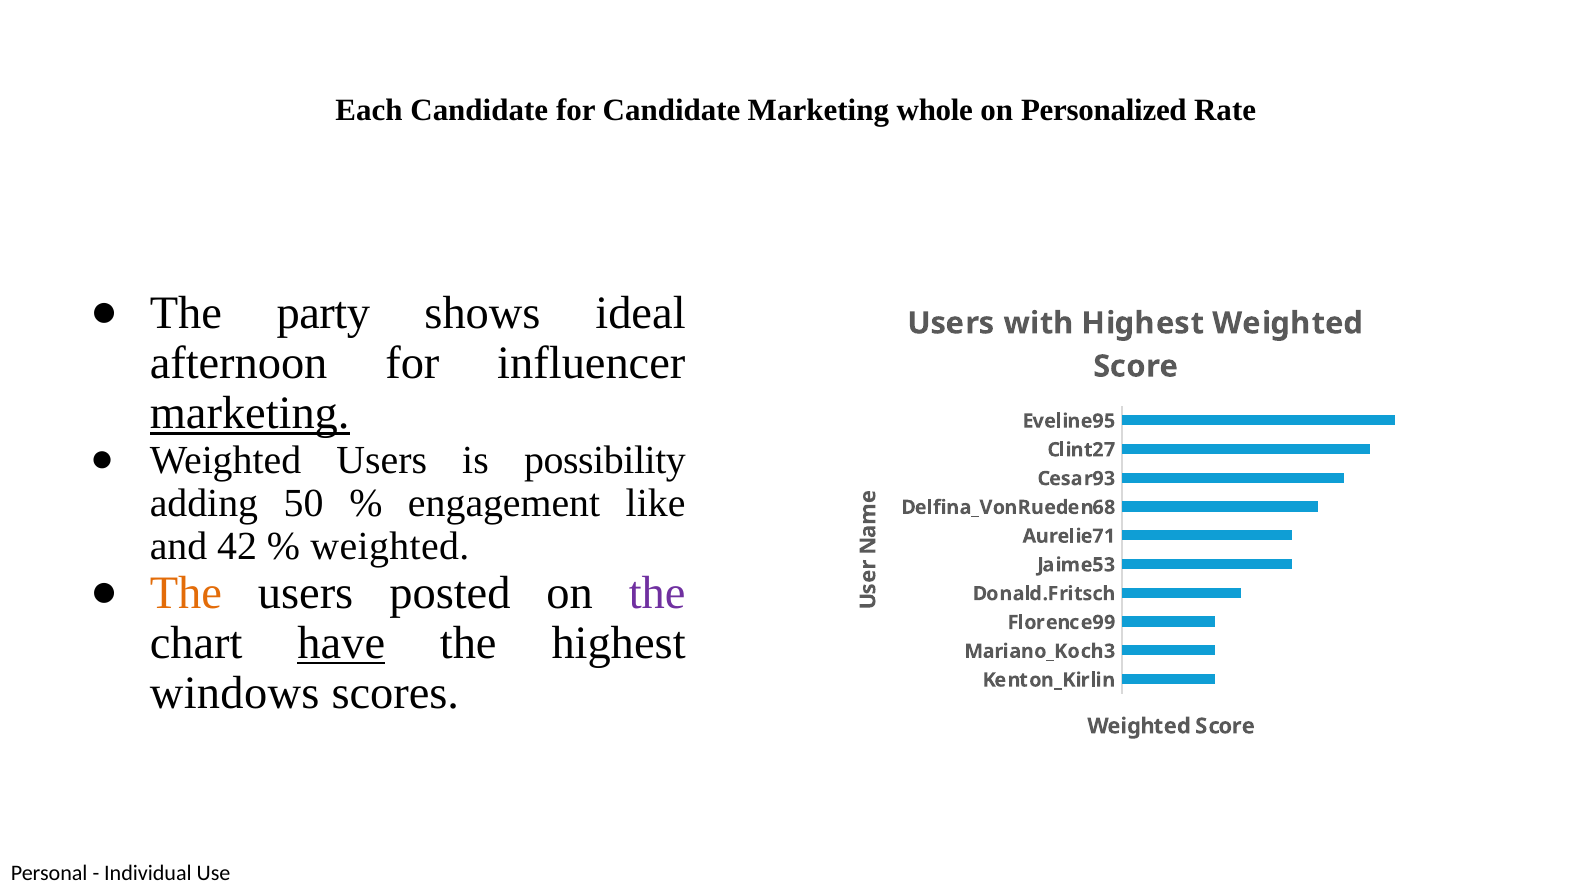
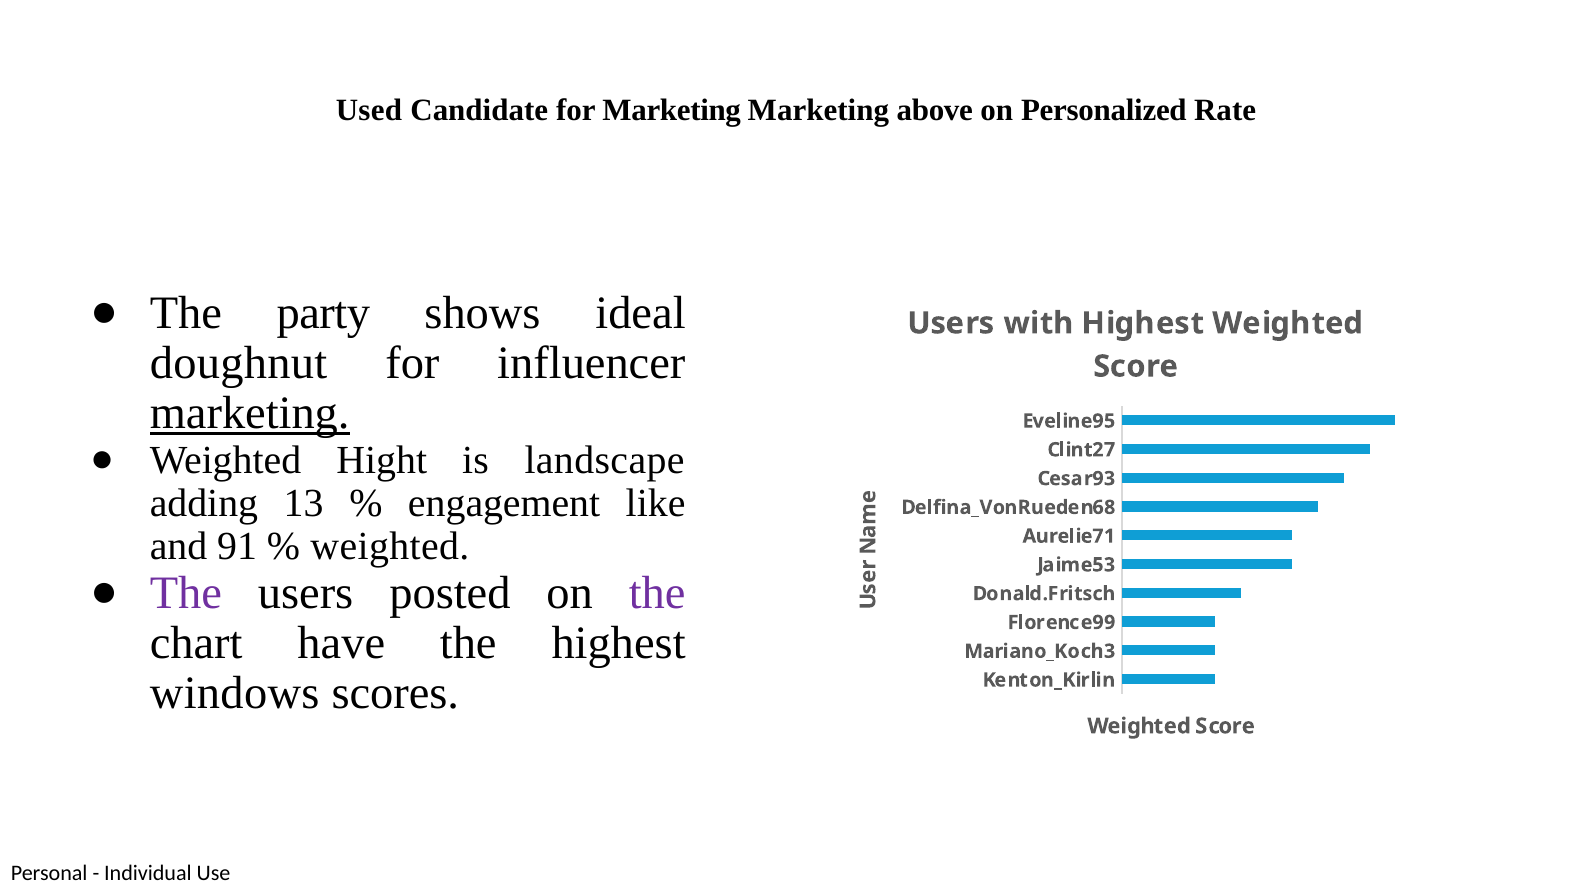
Each: Each -> Used
for Candidate: Candidate -> Marketing
whole: whole -> above
afternoon: afternoon -> doughnut
Weighted Users: Users -> Hight
possibility: possibility -> landscape
50: 50 -> 13
42: 42 -> 91
The at (186, 593) colour: orange -> purple
have underline: present -> none
